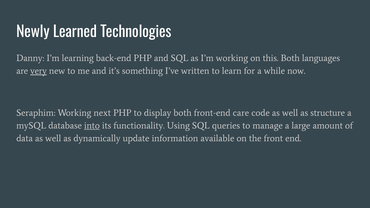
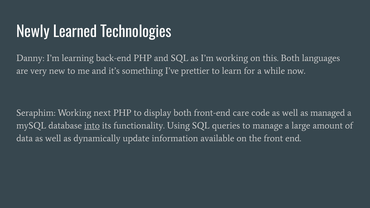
very underline: present -> none
written: written -> prettier
structure: structure -> managed
